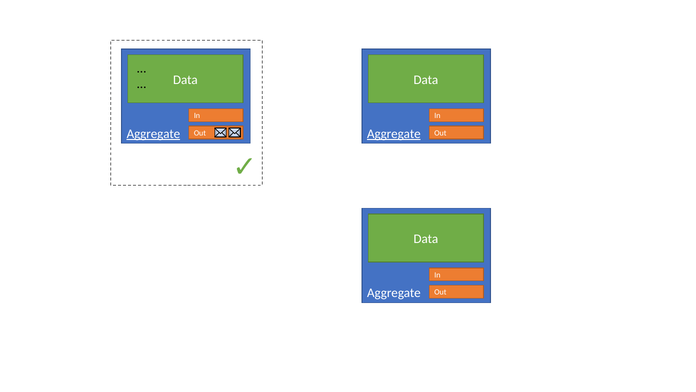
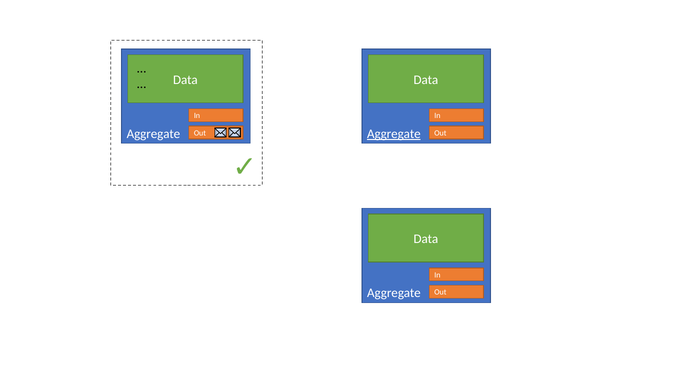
Aggregate at (153, 134) underline: present -> none
